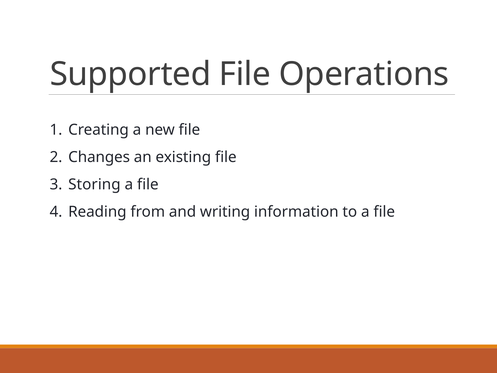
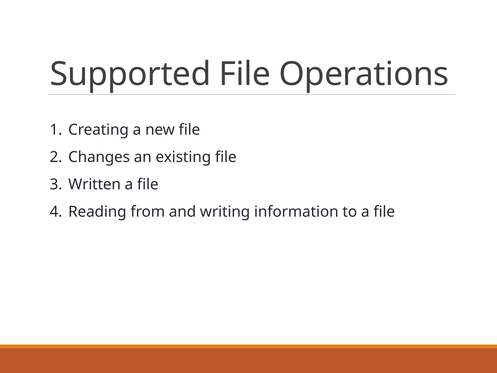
Storing: Storing -> Written
